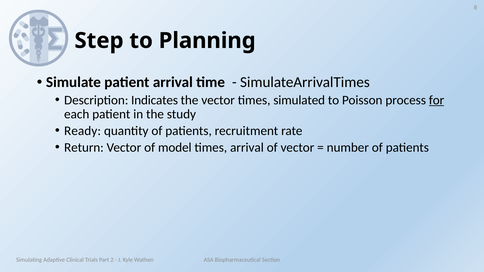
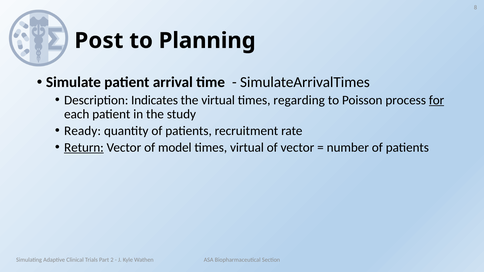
Step: Step -> Post
the vector: vector -> virtual
simulated: simulated -> regarding
Return underline: none -> present
times arrival: arrival -> virtual
